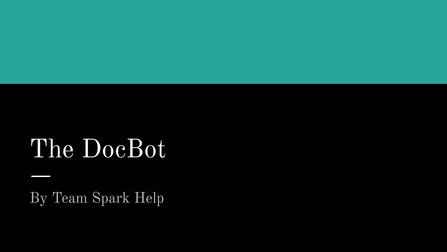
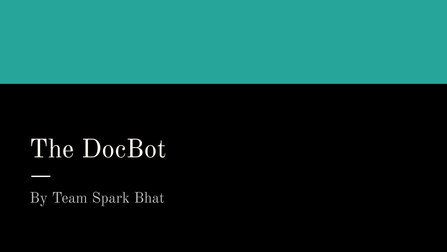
Help: Help -> Bhat
